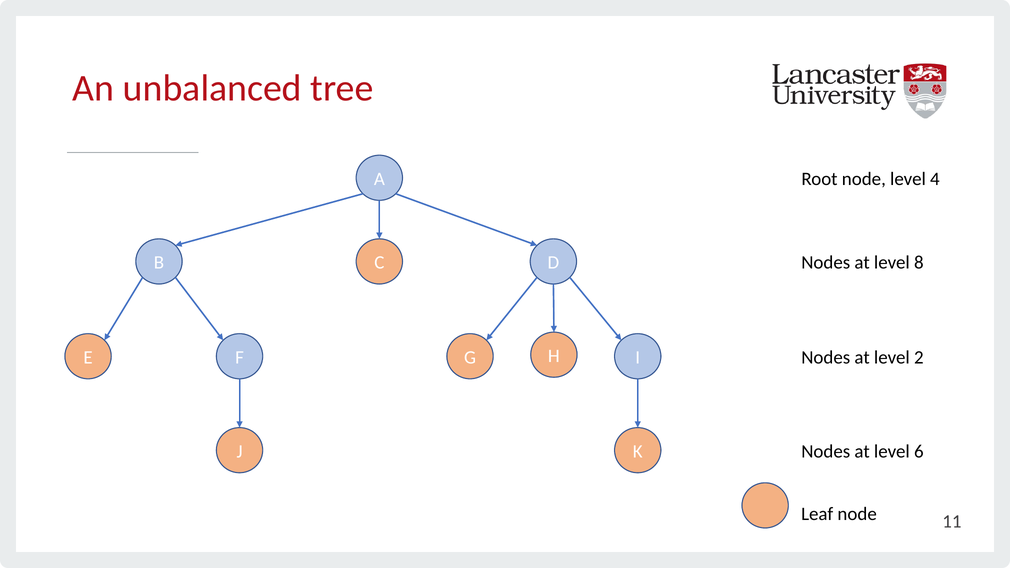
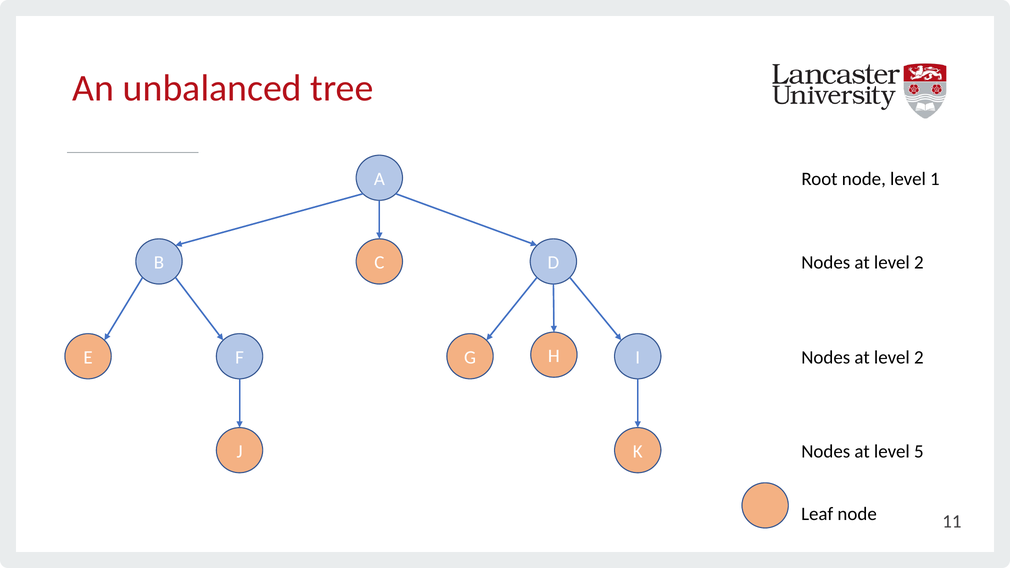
4: 4 -> 1
8 at (919, 263): 8 -> 2
6: 6 -> 5
